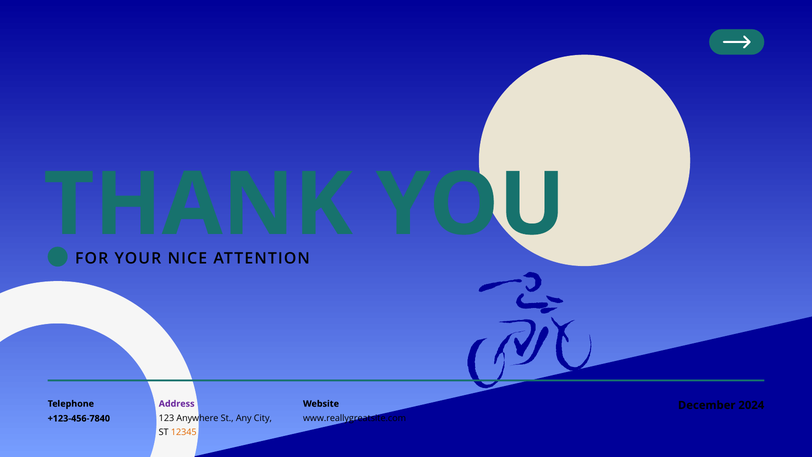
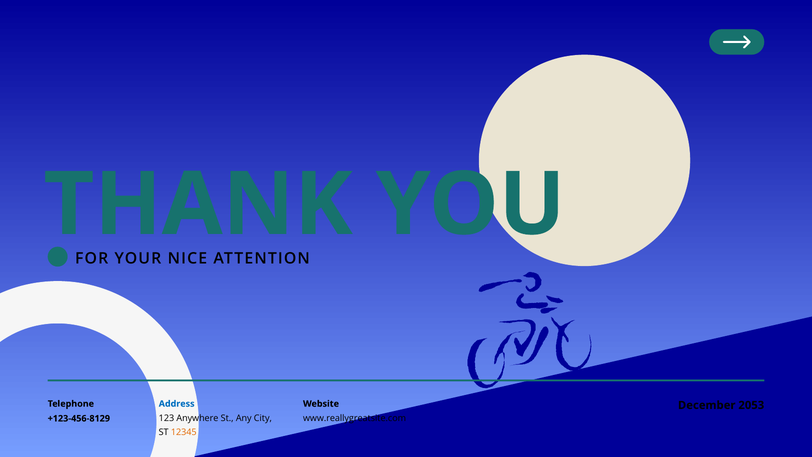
Address colour: purple -> blue
2024: 2024 -> 2053
+123-456-7840: +123-456-7840 -> +123-456-8129
